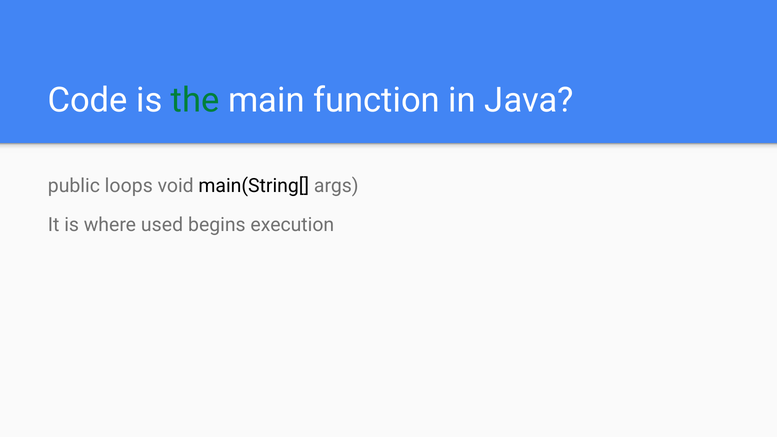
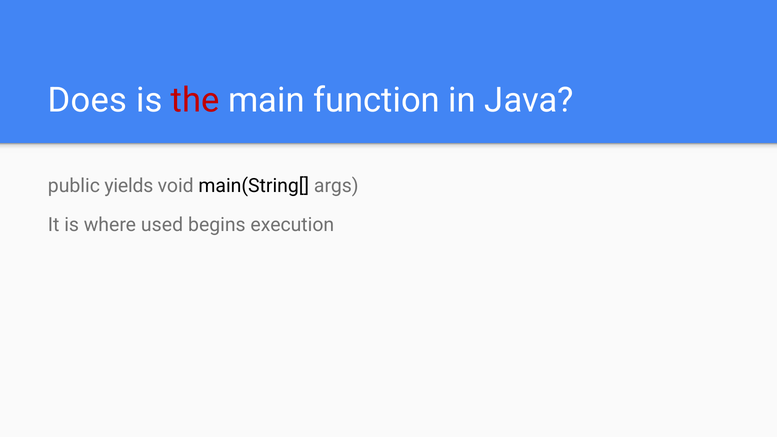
Code: Code -> Does
the colour: green -> red
loops: loops -> yields
